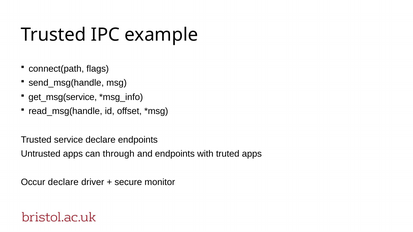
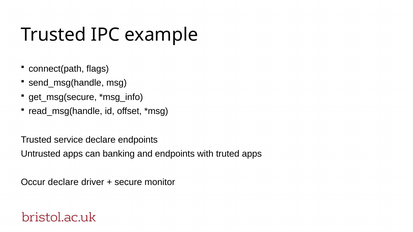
get_msg(service: get_msg(service -> get_msg(secure
through: through -> banking
